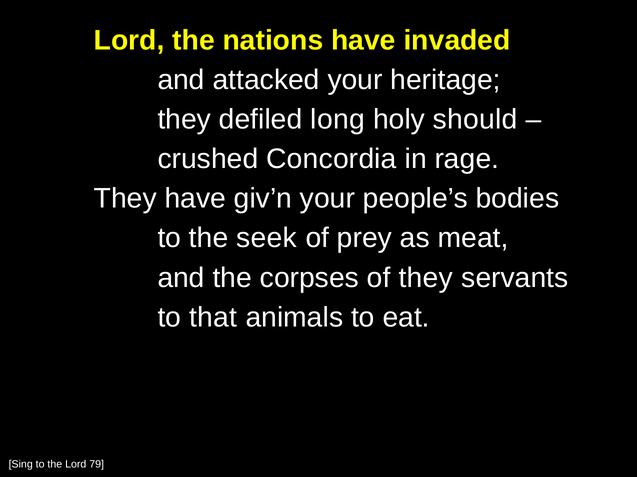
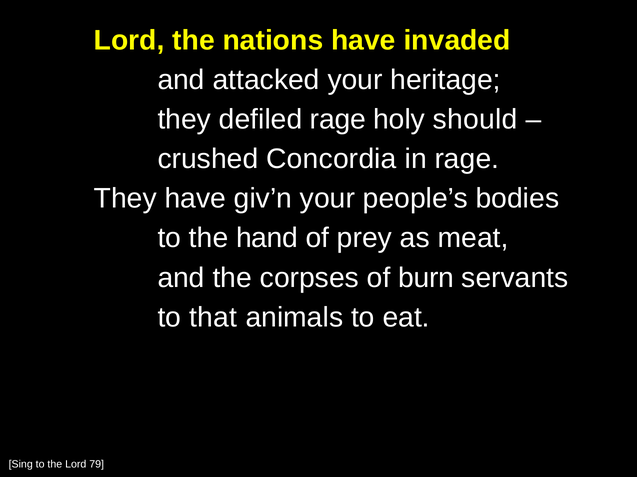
defiled long: long -> rage
seek: seek -> hand
of they: they -> burn
